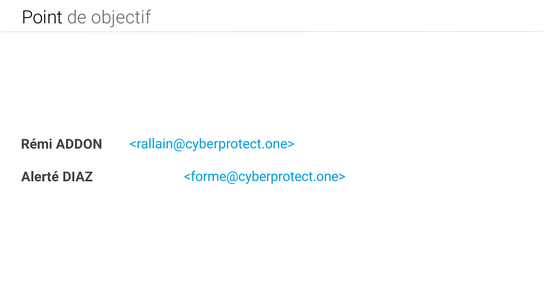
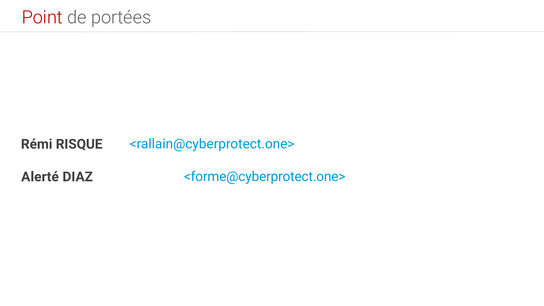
Point colour: black -> red
objectif: objectif -> portées
ADDON: ADDON -> RISQUE
